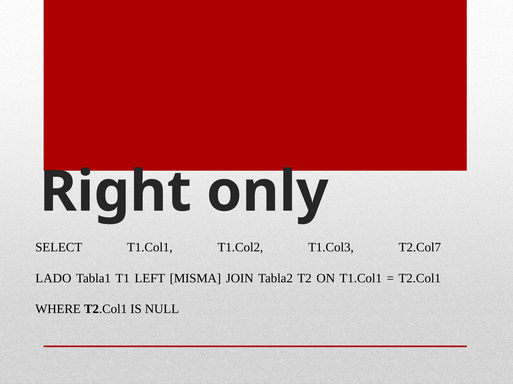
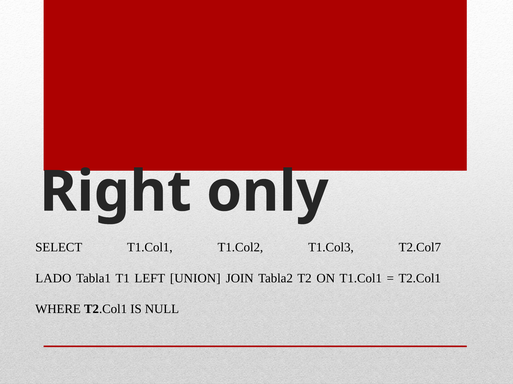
MISMA: MISMA -> UNION
